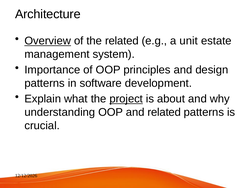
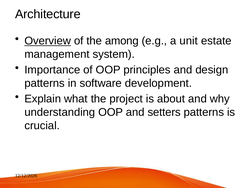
the related: related -> among
project underline: present -> none
and related: related -> setters
